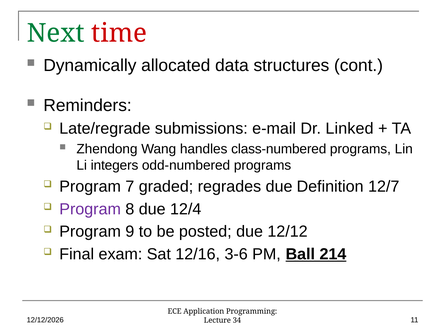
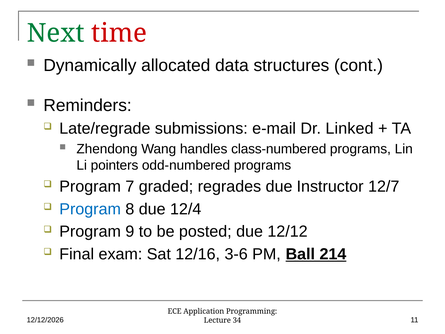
integers: integers -> pointers
Definition: Definition -> Instructor
Program at (90, 209) colour: purple -> blue
